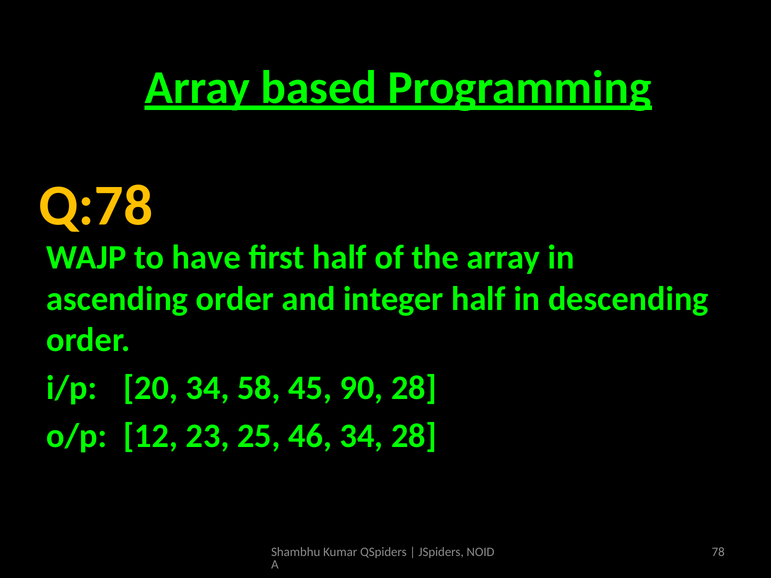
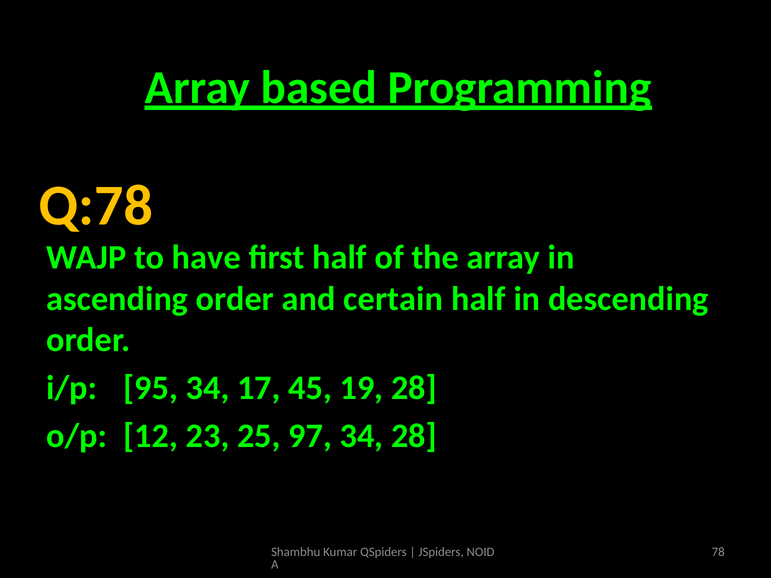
integer: integer -> certain
20: 20 -> 95
58: 58 -> 17
90: 90 -> 19
46: 46 -> 97
